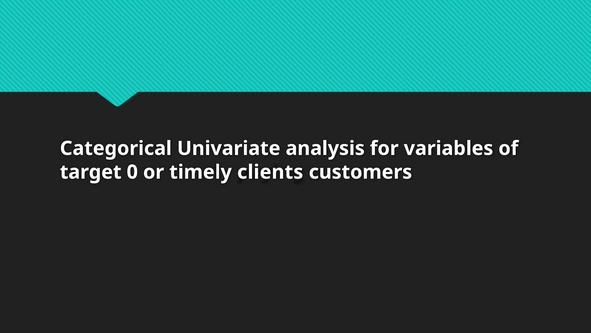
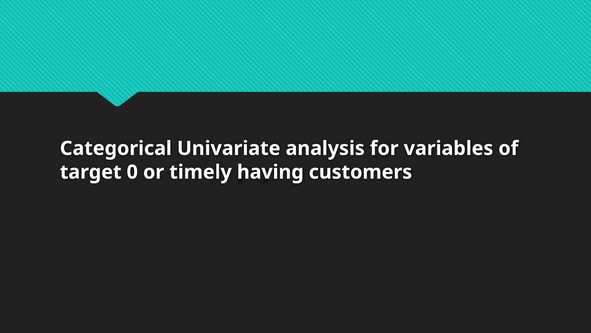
clients: clients -> having
